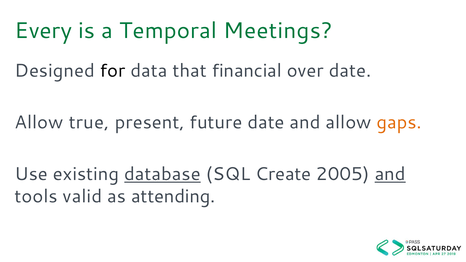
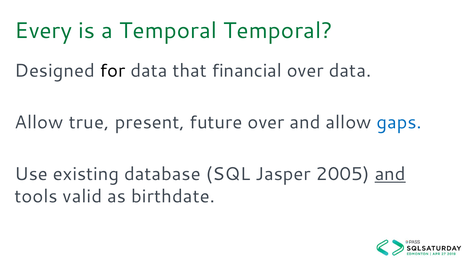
Temporal Meetings: Meetings -> Temporal
over date: date -> data
future date: date -> over
gaps colour: orange -> blue
database underline: present -> none
Create: Create -> Jasper
attending: attending -> birthdate
